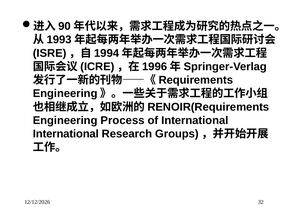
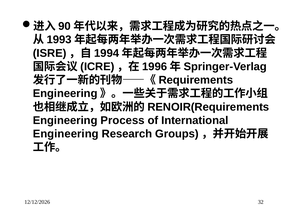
International at (66, 134): International -> Engineering
